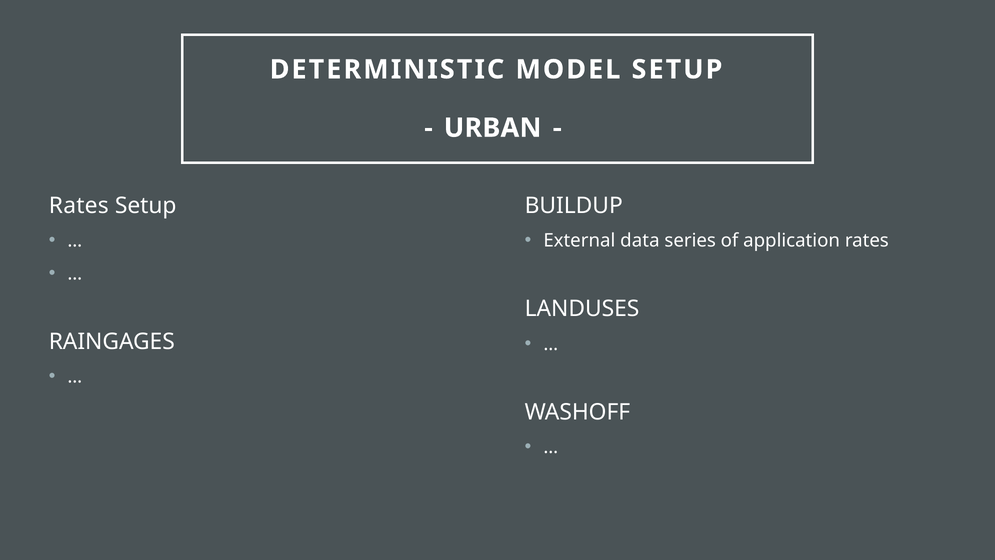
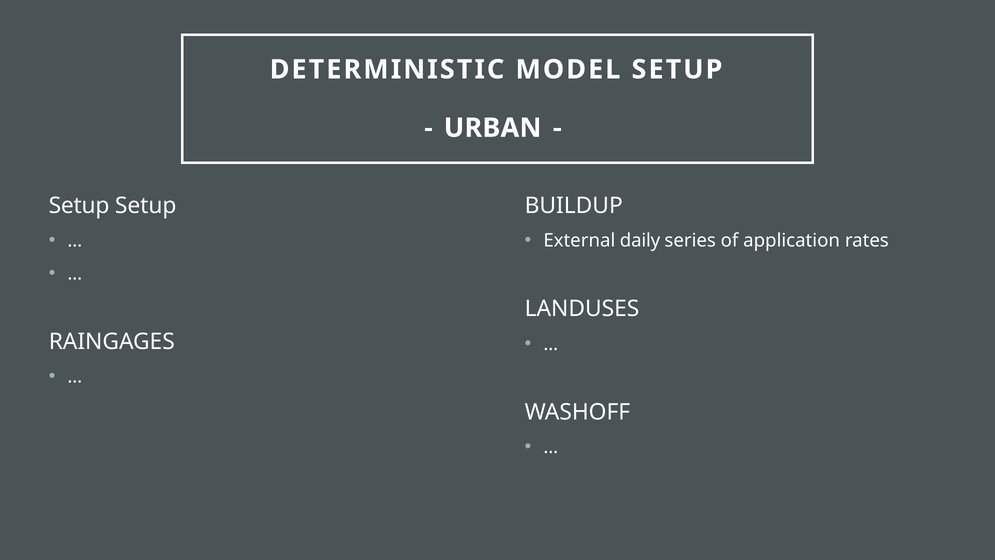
Rates at (79, 206): Rates -> Setup
data: data -> daily
